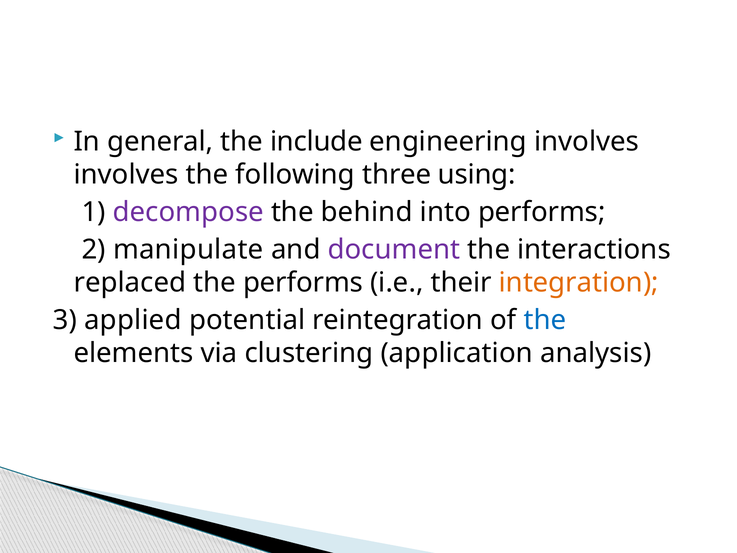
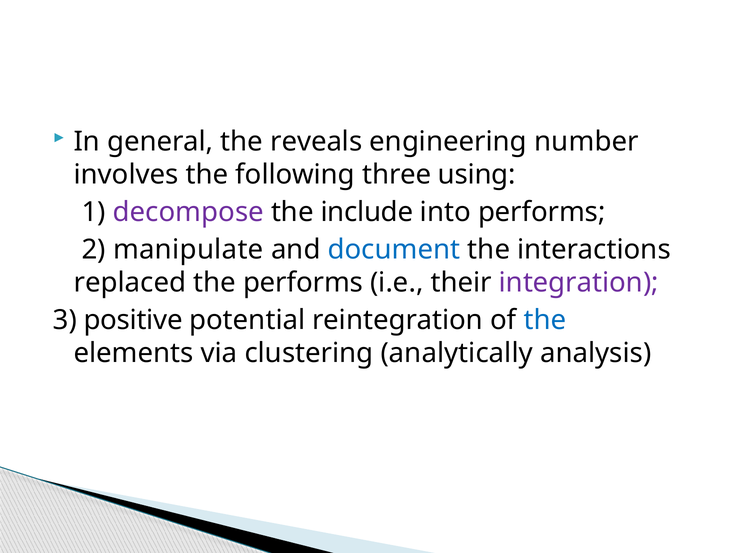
include: include -> reveals
engineering involves: involves -> number
behind: behind -> include
document colour: purple -> blue
integration colour: orange -> purple
applied: applied -> positive
application: application -> analytically
